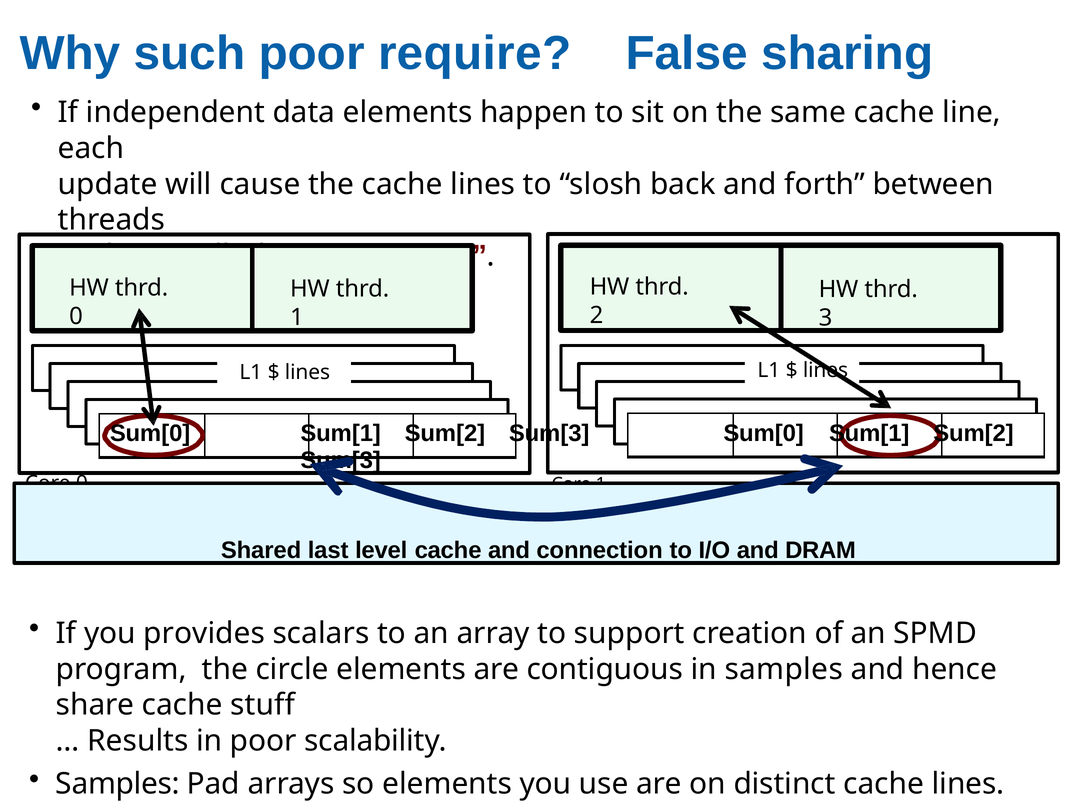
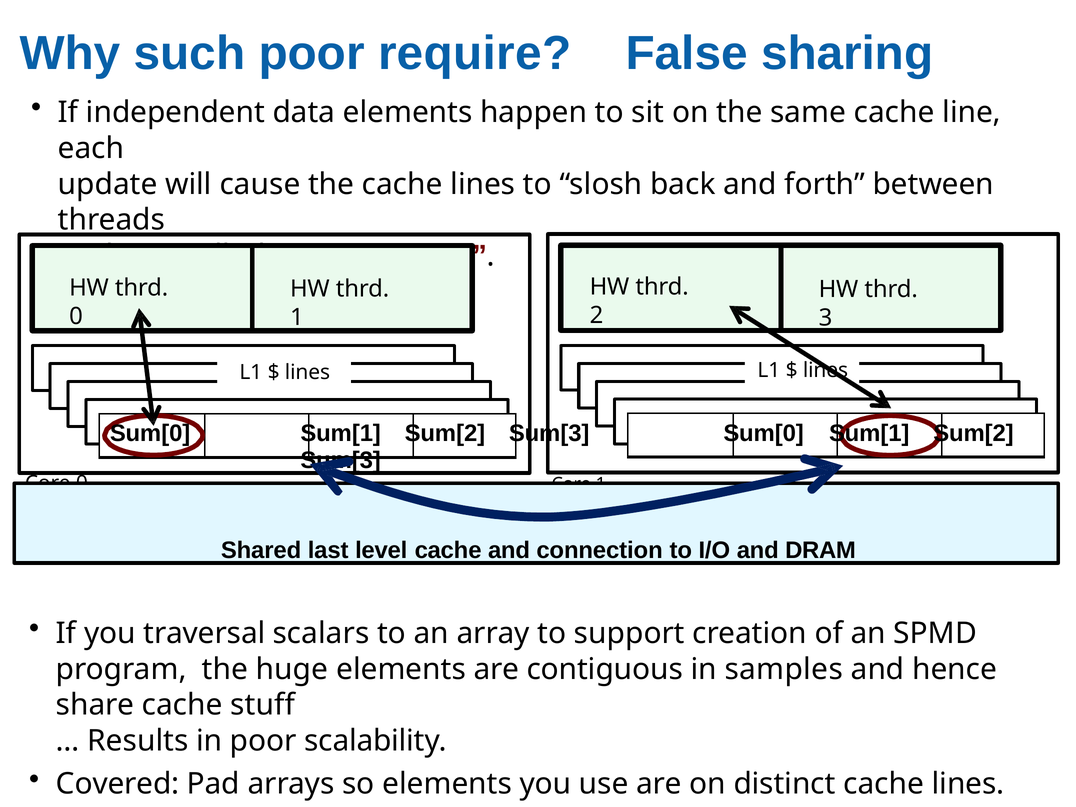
provides: provides -> traversal
circle: circle -> huge
Samples at (118, 784): Samples -> Covered
